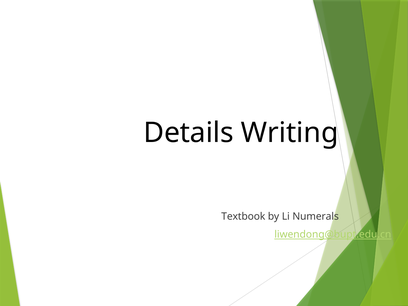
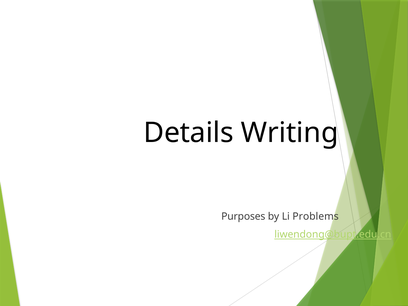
Textbook: Textbook -> Purposes
Numerals: Numerals -> Problems
